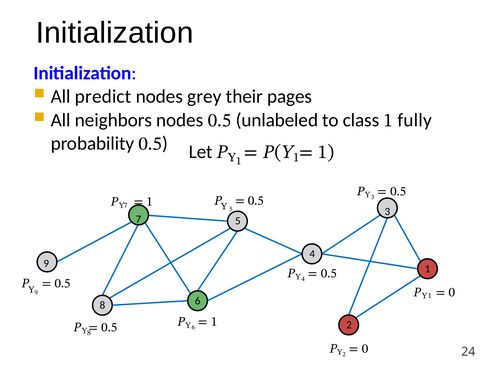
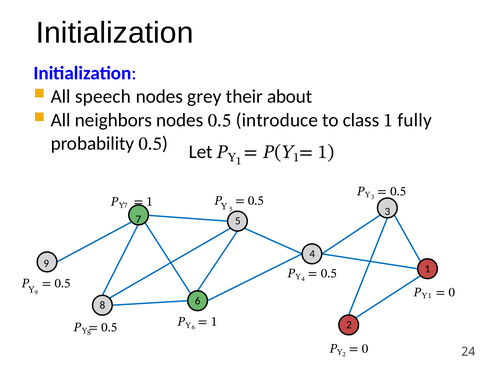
predict: predict -> speech
pages: pages -> about
unlabeled: unlabeled -> introduce
